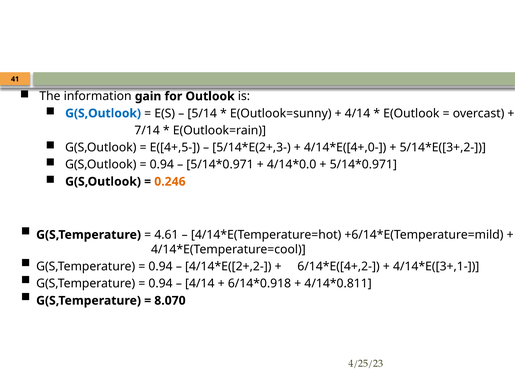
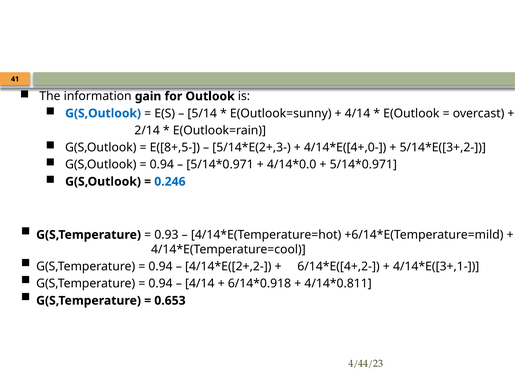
7/14: 7/14 -> 2/14
E([4+,5-: E([4+,5- -> E([8+,5-
0.246 colour: orange -> blue
4.61: 4.61 -> 0.93
8.070: 8.070 -> 0.653
4/25/23: 4/25/23 -> 4/44/23
